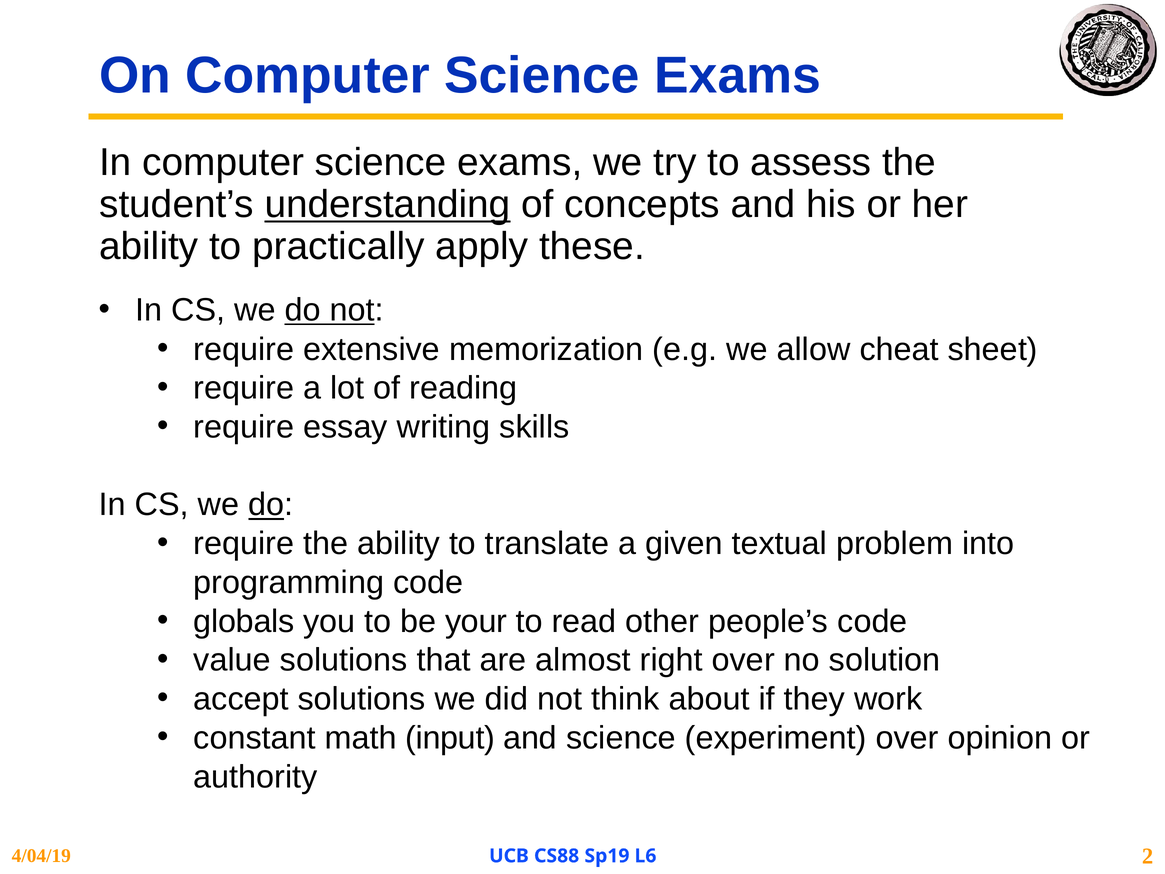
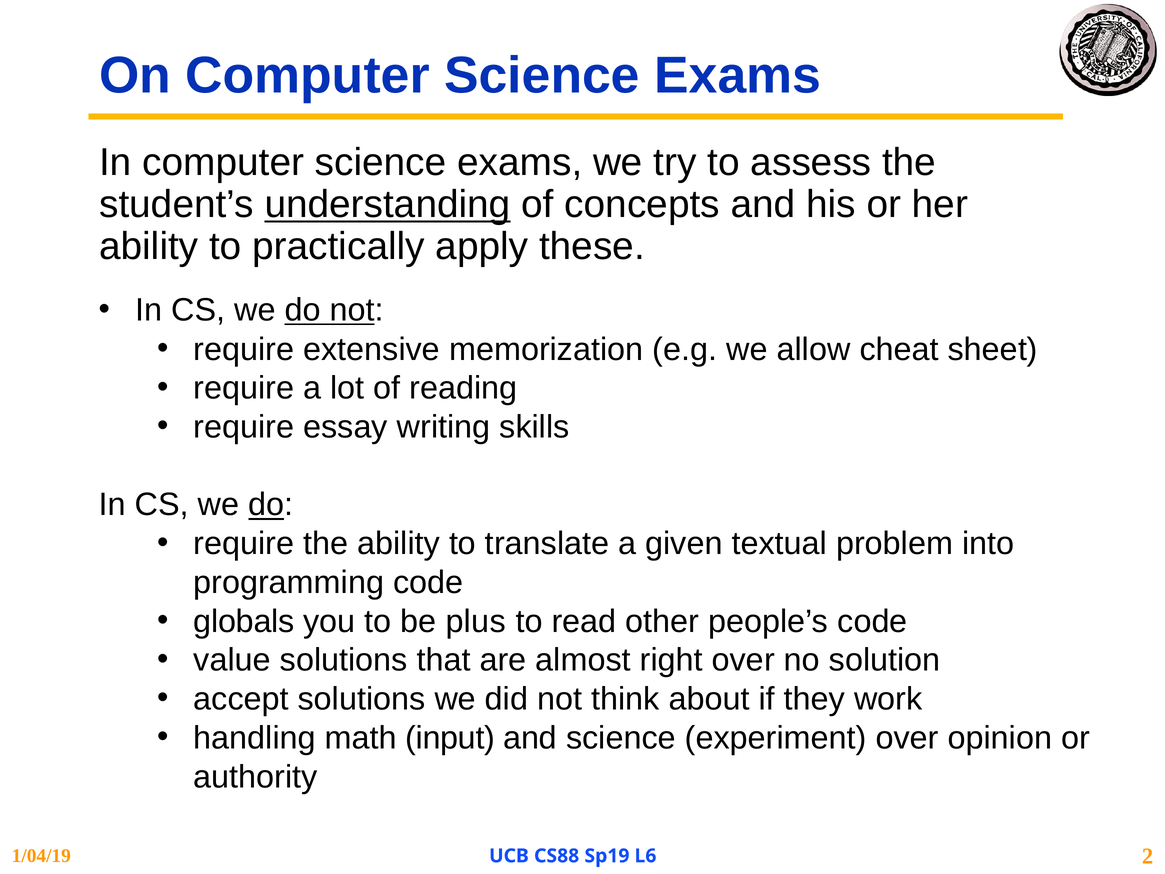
your: your -> plus
constant: constant -> handling
4/04/19: 4/04/19 -> 1/04/19
